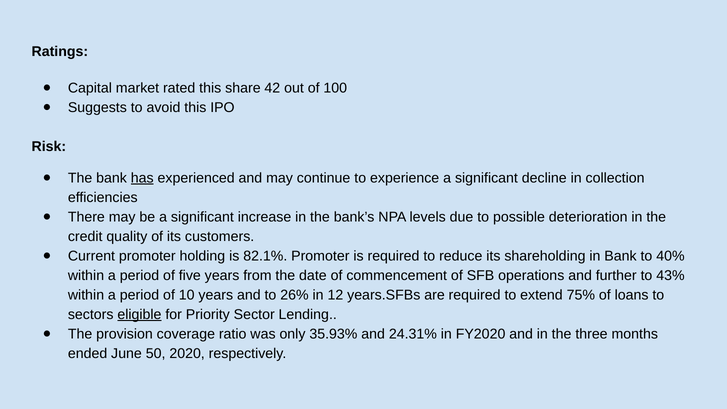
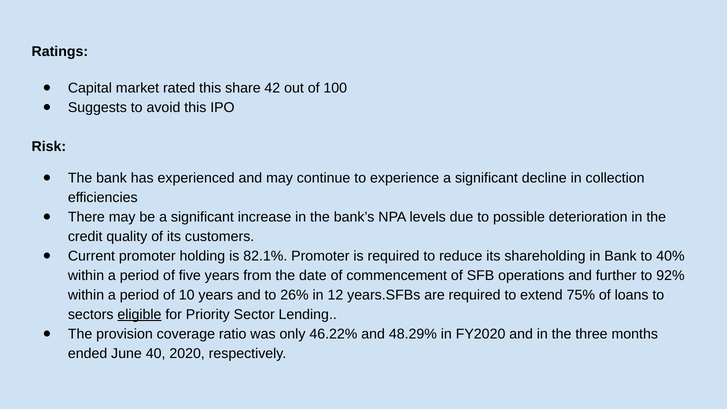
has underline: present -> none
43%: 43% -> 92%
35.93%: 35.93% -> 46.22%
24.31%: 24.31% -> 48.29%
50: 50 -> 40
